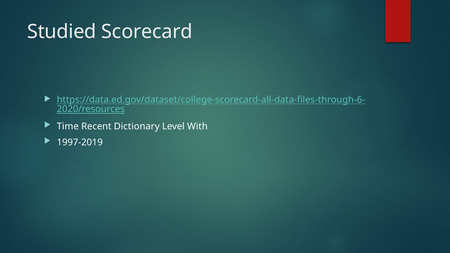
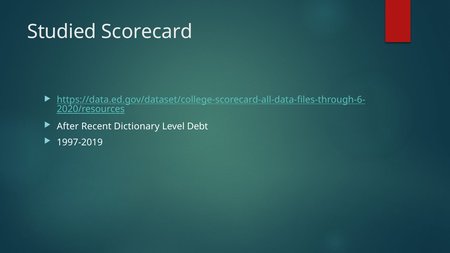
Time: Time -> After
With: With -> Debt
